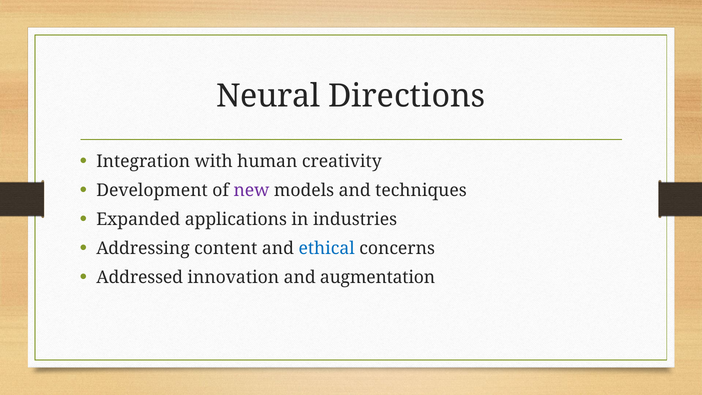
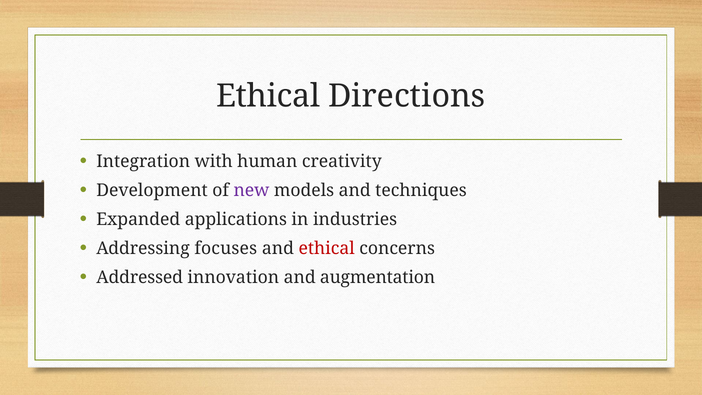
Neural at (268, 96): Neural -> Ethical
content: content -> focuses
ethical at (327, 248) colour: blue -> red
